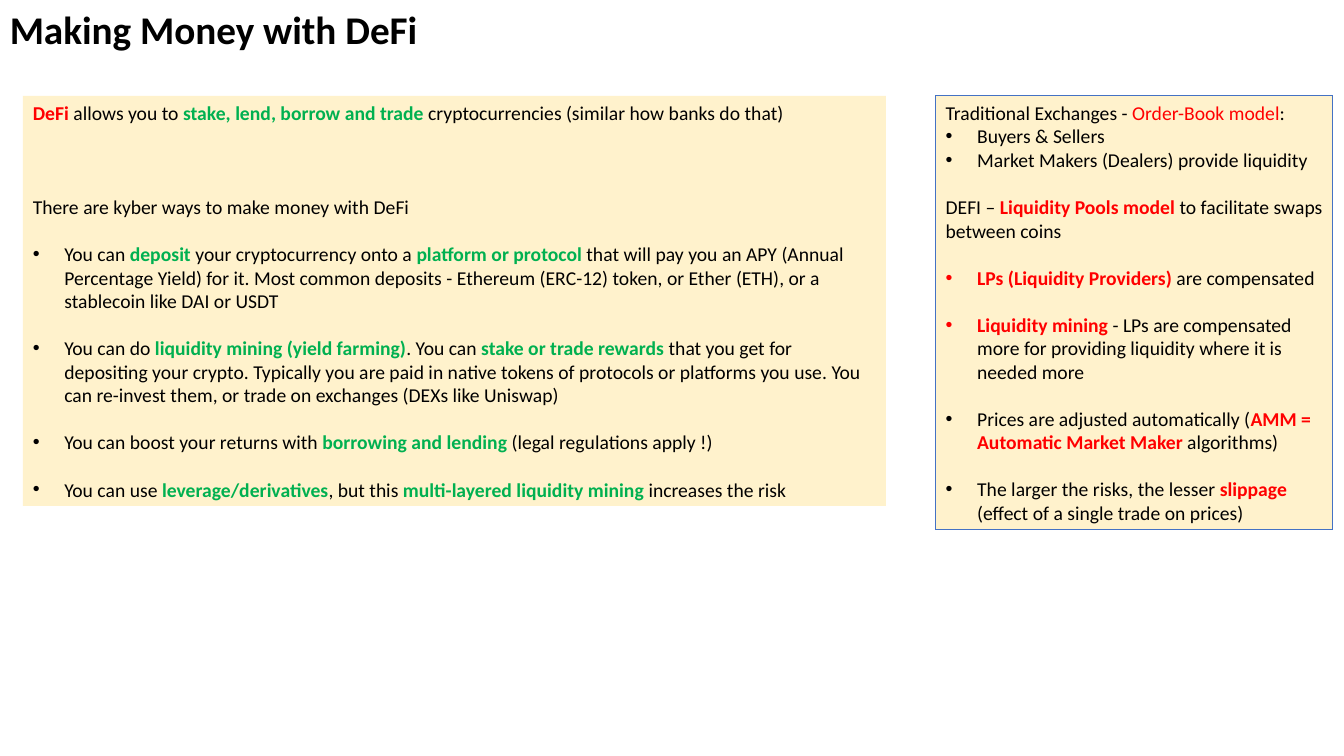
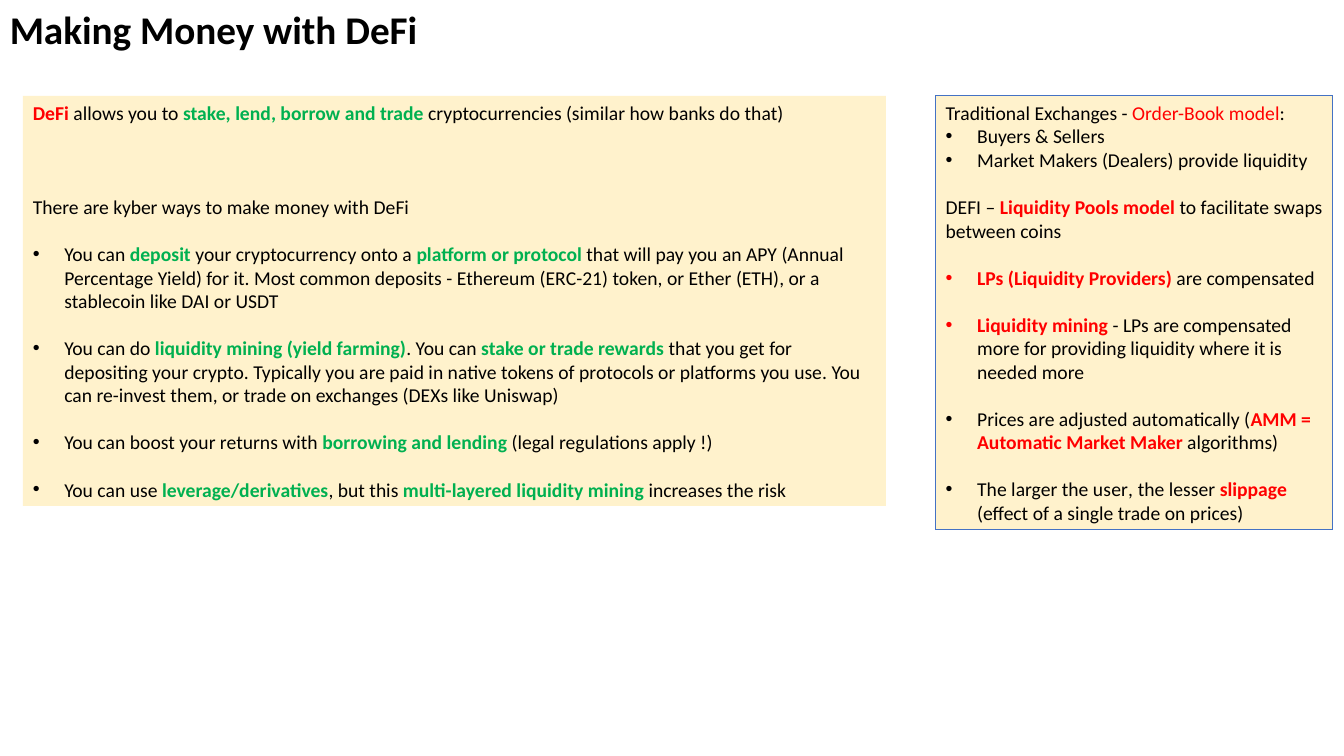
ERC-12: ERC-12 -> ERC-21
risks: risks -> user
